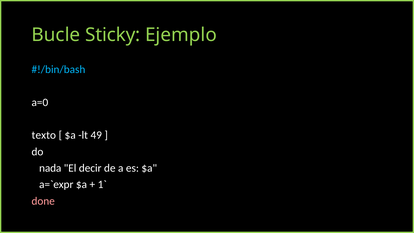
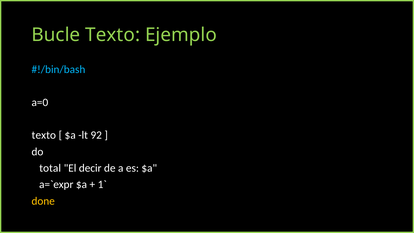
Bucle Sticky: Sticky -> Texto
49: 49 -> 92
nada: nada -> total
done colour: pink -> yellow
